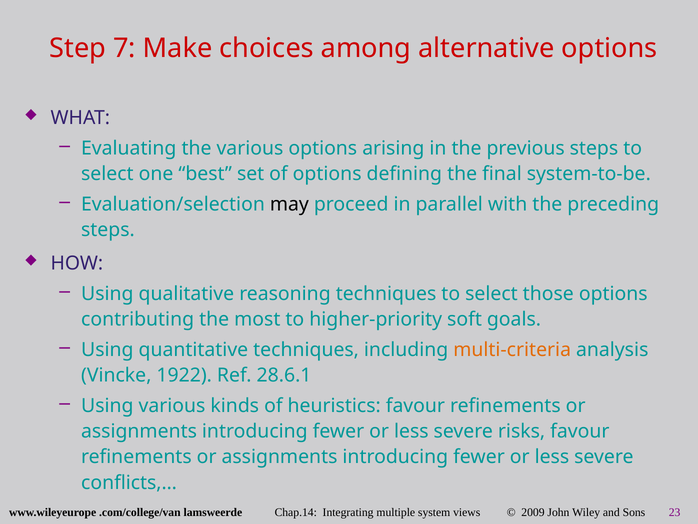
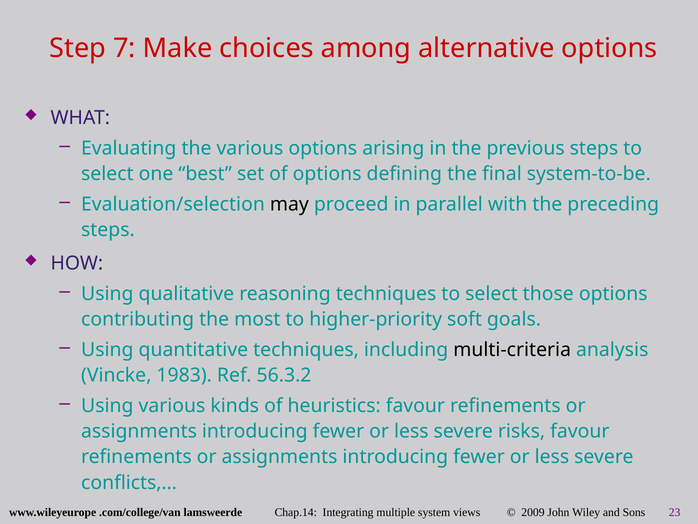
multi-criteria colour: orange -> black
1922: 1922 -> 1983
28.6.1: 28.6.1 -> 56.3.2
